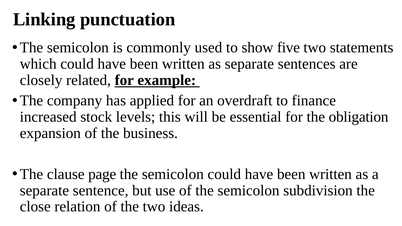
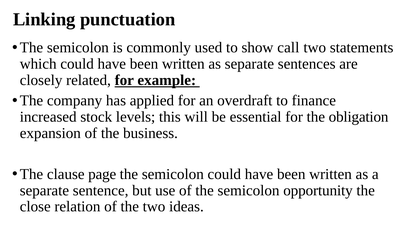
five: five -> call
subdivision: subdivision -> opportunity
